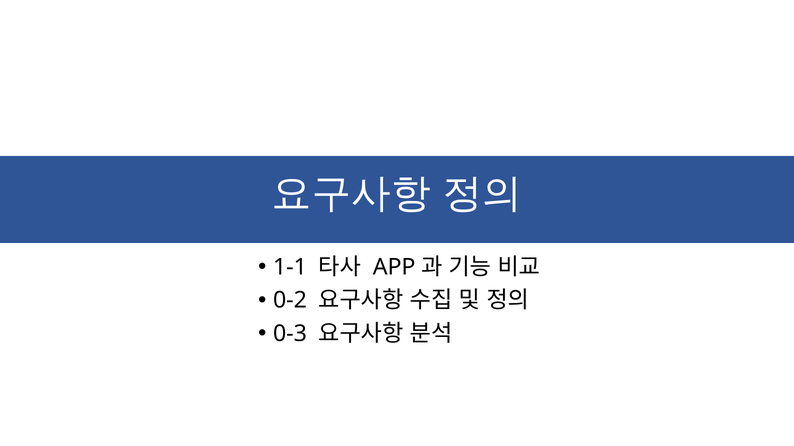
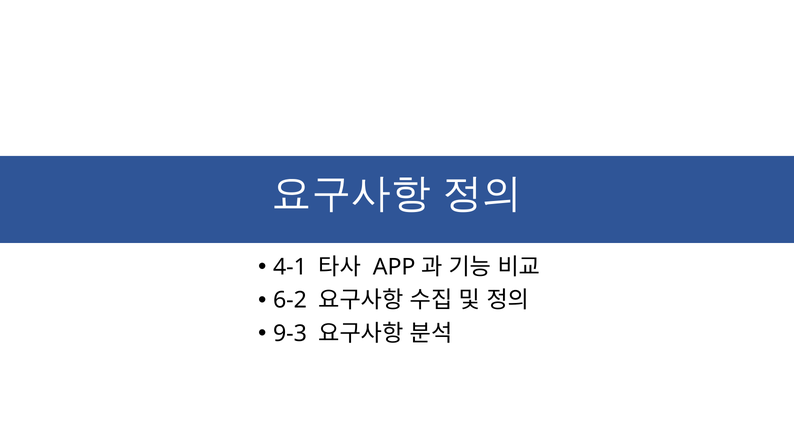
1-1: 1-1 -> 4-1
0-2: 0-2 -> 6-2
0-3: 0-3 -> 9-3
